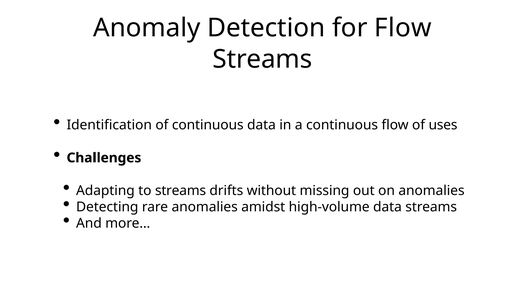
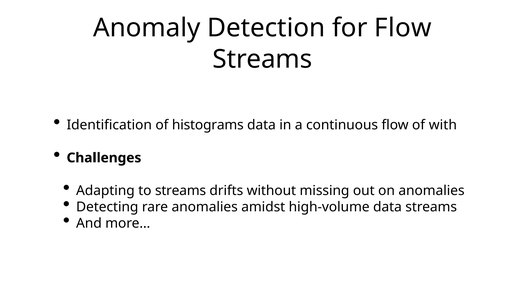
of continuous: continuous -> histograms
uses: uses -> with
